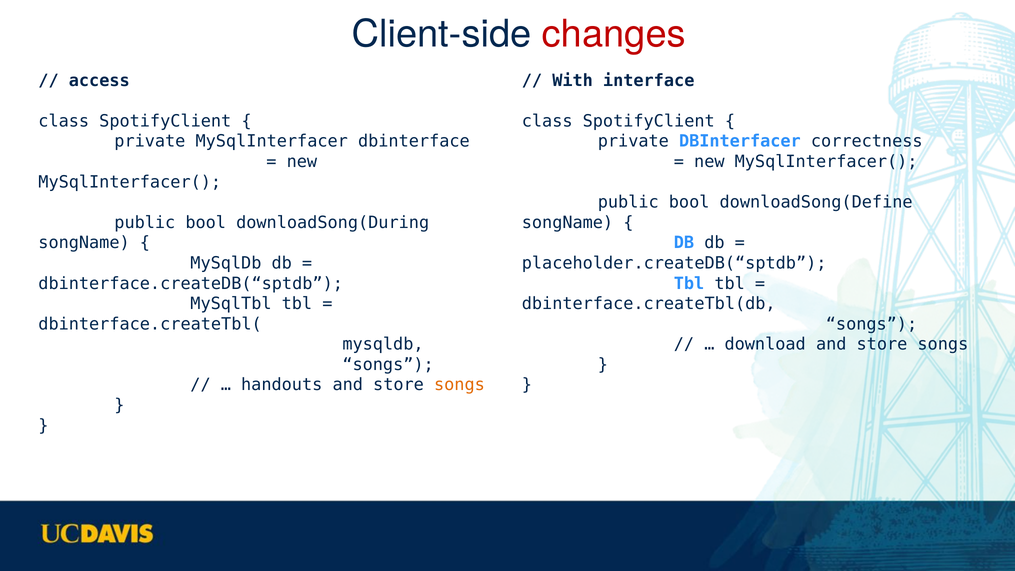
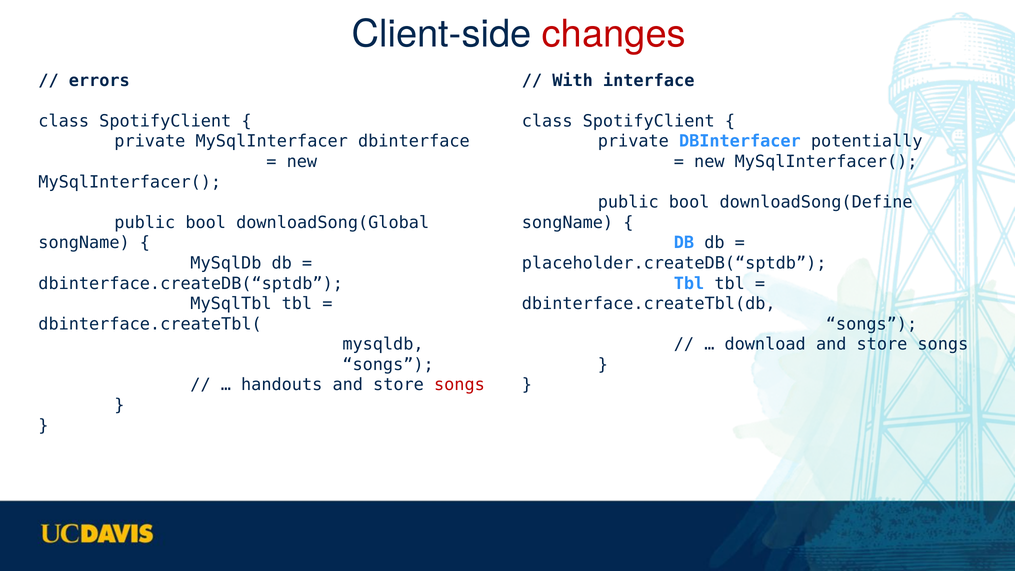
access: access -> errors
correctness: correctness -> potentially
downloadSong(During: downloadSong(During -> downloadSong(Global
songs at (459, 385) colour: orange -> red
